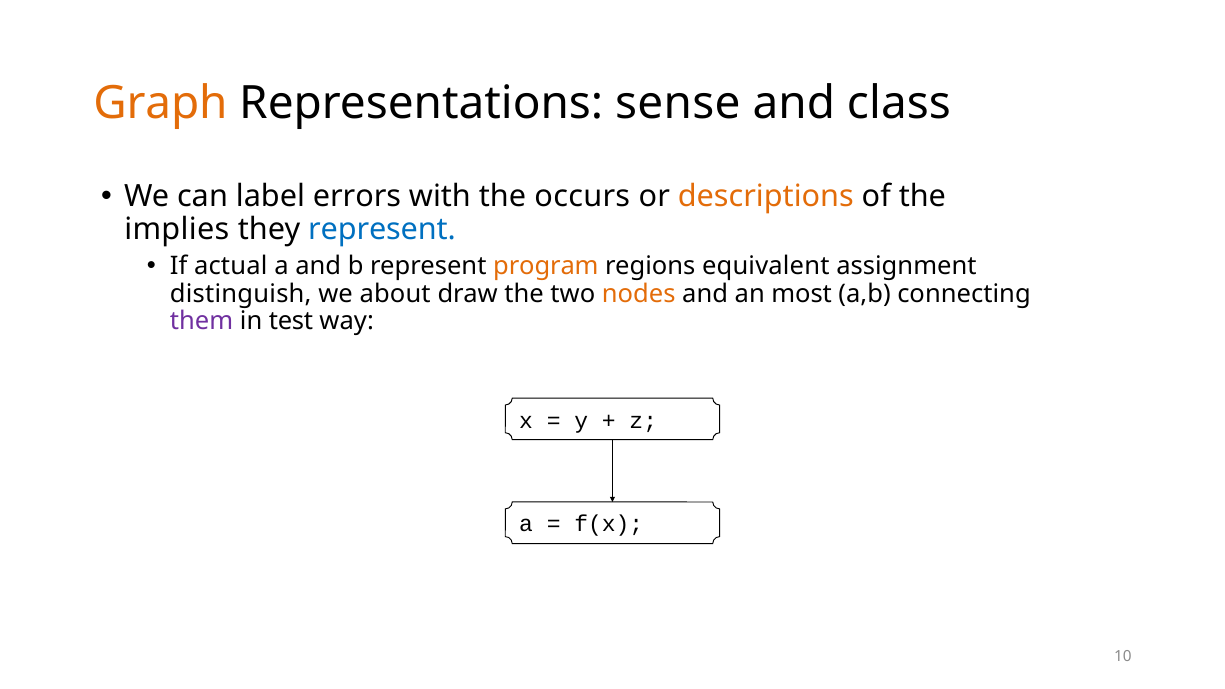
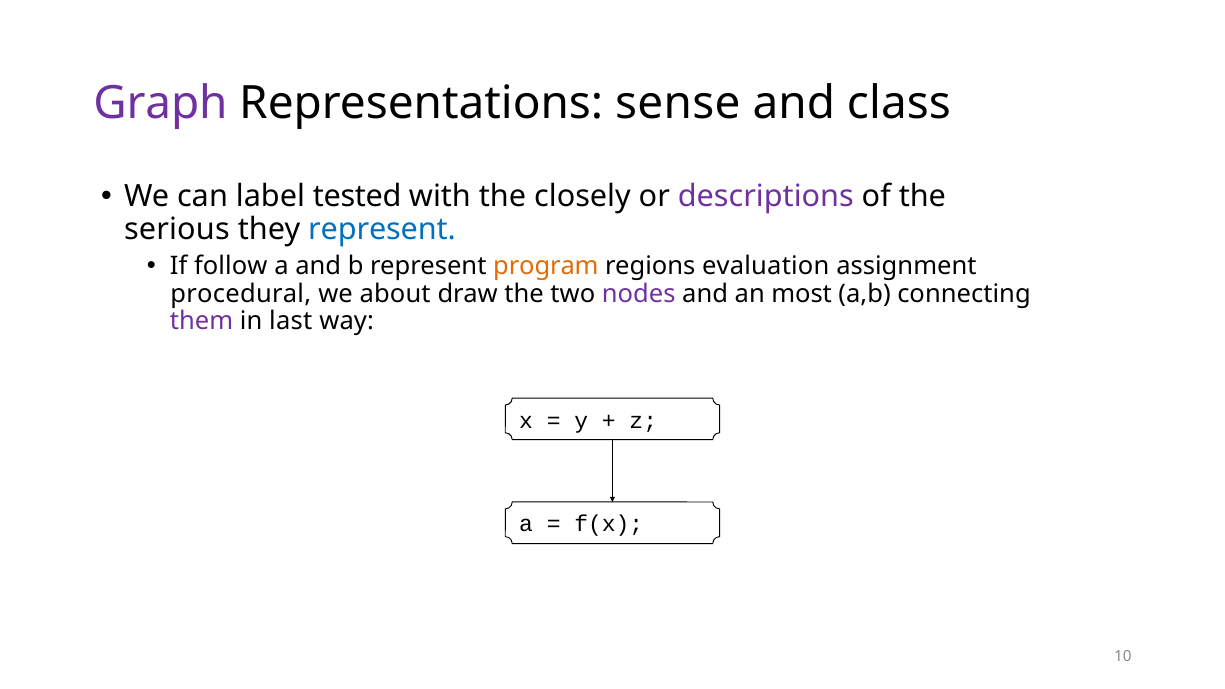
Graph colour: orange -> purple
errors: errors -> tested
occurs: occurs -> closely
descriptions colour: orange -> purple
implies: implies -> serious
actual: actual -> follow
equivalent: equivalent -> evaluation
distinguish: distinguish -> procedural
nodes colour: orange -> purple
test: test -> last
